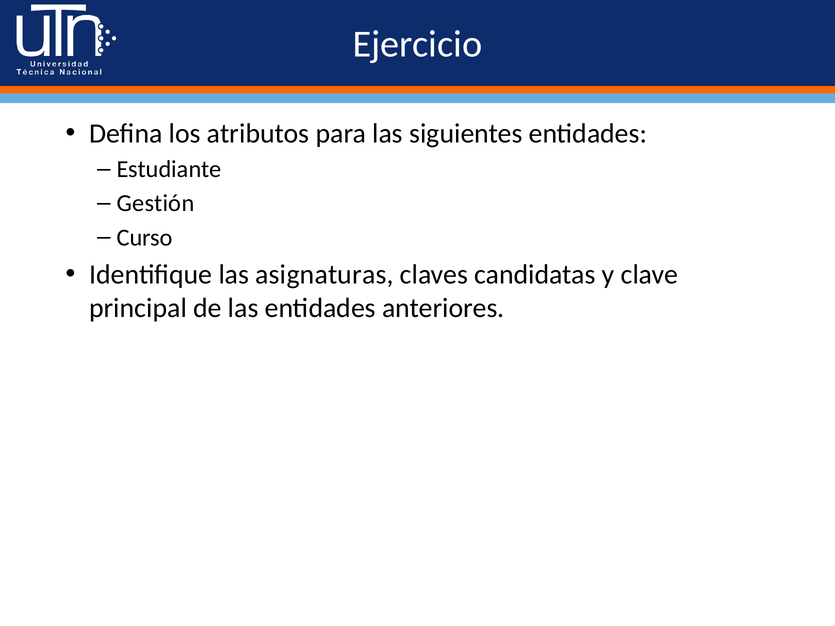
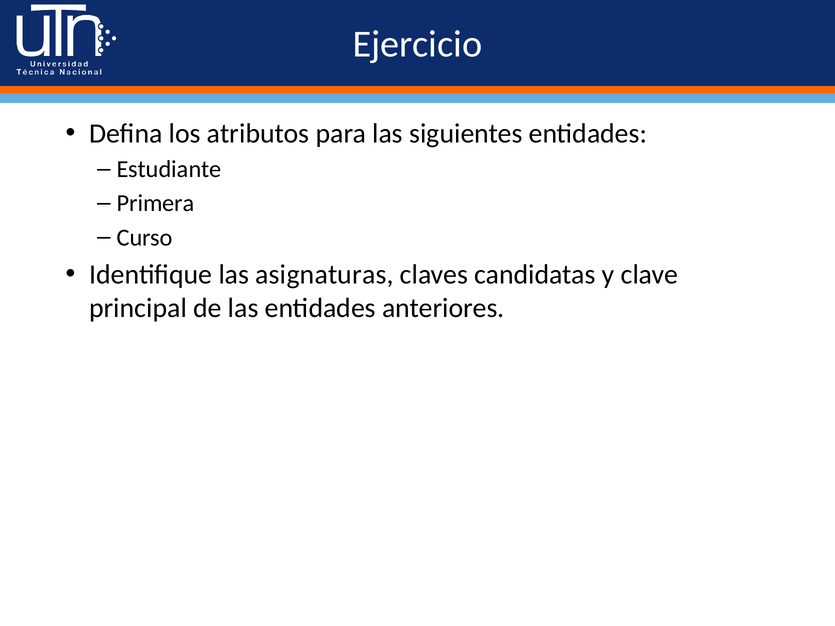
Gestión: Gestión -> Primera
